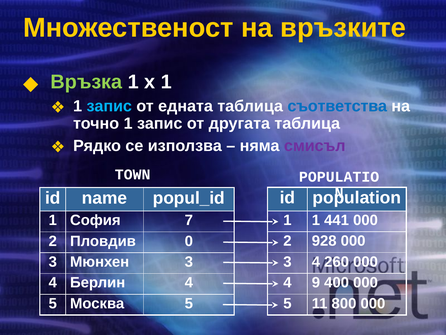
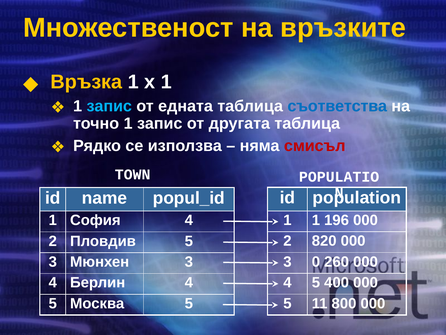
Връзка colour: light green -> yellow
смисъл colour: purple -> red
441: 441 -> 196
София 7: 7 -> 4
928: 928 -> 820
Пловдив 0: 0 -> 5
4 at (316, 261): 4 -> 0
9 at (316, 282): 9 -> 5
